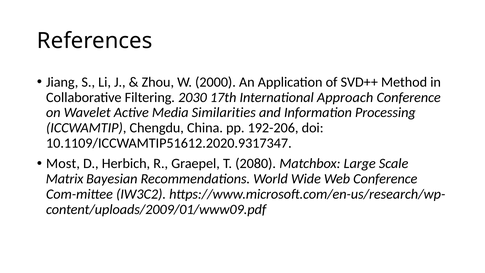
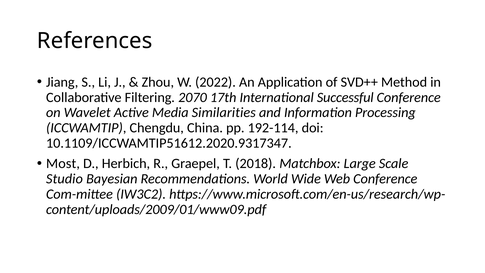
2000: 2000 -> 2022
2030: 2030 -> 2070
Approach: Approach -> Successful
192-206: 192-206 -> 192-114
2080: 2080 -> 2018
Matrix: Matrix -> Studio
